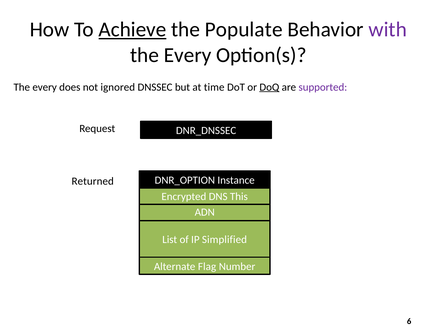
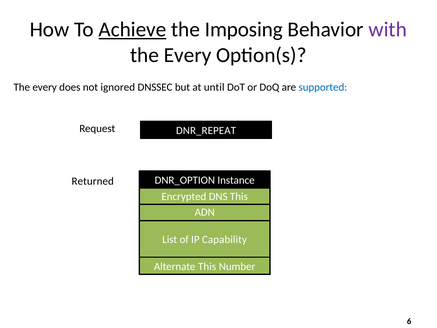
Populate: Populate -> Imposing
time: time -> until
DoQ underline: present -> none
supported colour: purple -> blue
DNR_DNSSEC: DNR_DNSSEC -> DNR_REPEAT
Simplified: Simplified -> Capability
Alternate Flag: Flag -> This
